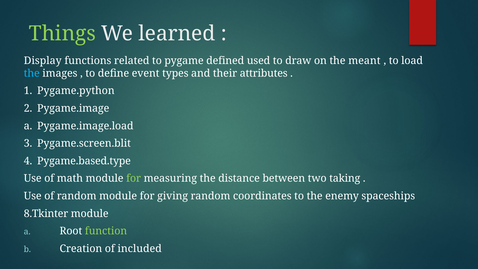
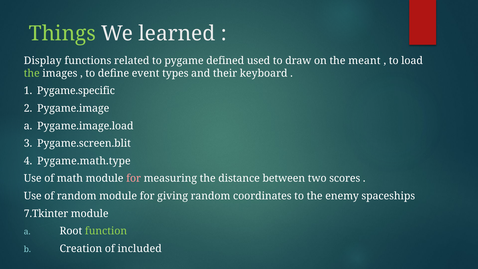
the at (32, 73) colour: light blue -> light green
attributes: attributes -> keyboard
Pygame.python: Pygame.python -> Pygame.specific
Pygame.based.type: Pygame.based.type -> Pygame.math.type
for at (134, 178) colour: light green -> pink
taking: taking -> scores
8.Tkinter: 8.Tkinter -> 7.Tkinter
